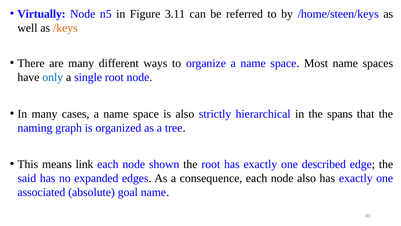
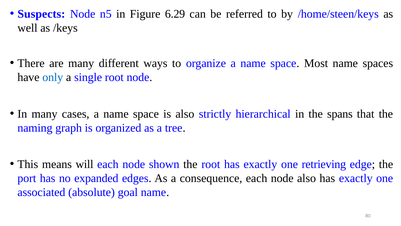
Virtually: Virtually -> Suspects
3.11: 3.11 -> 6.29
/keys colour: orange -> black
link: link -> will
described: described -> retrieving
said: said -> port
